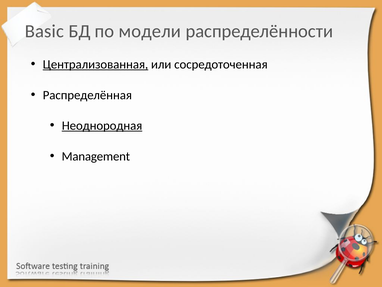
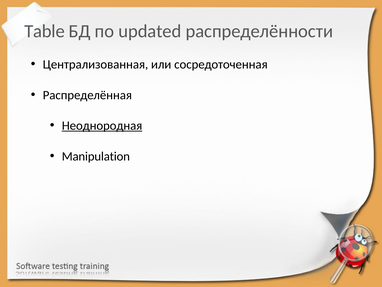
Basic: Basic -> Table
модели: модели -> updated
Централизованная underline: present -> none
Management: Management -> Manipulation
